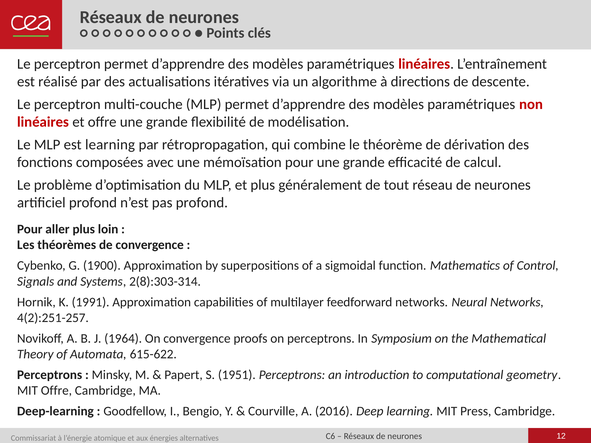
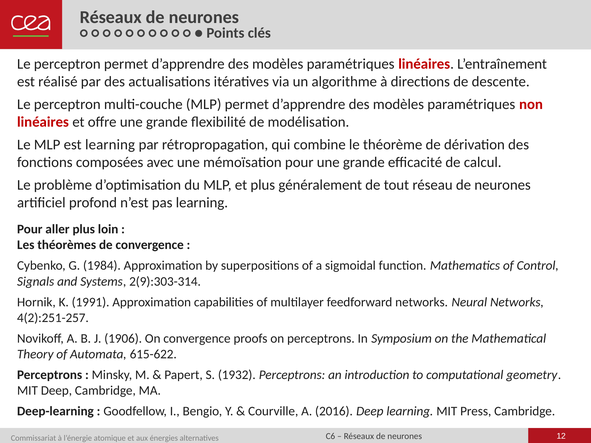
pas profond: profond -> learning
1900: 1900 -> 1984
2(8):303-314: 2(8):303-314 -> 2(9):303-314
1964: 1964 -> 1906
1951: 1951 -> 1932
MIT Offre: Offre -> Deep
